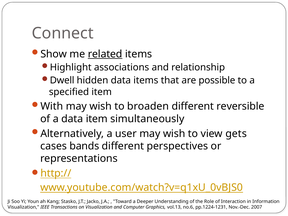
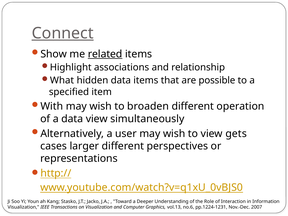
Connect underline: none -> present
Dwell: Dwell -> What
reversible: reversible -> operation
data item: item -> view
bands: bands -> larger
